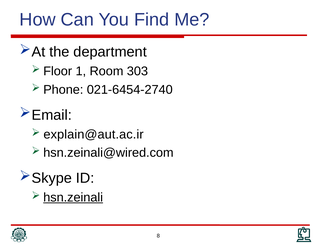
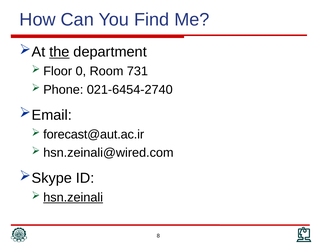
the underline: none -> present
1: 1 -> 0
303: 303 -> 731
explain@aut.ac.ir: explain@aut.ac.ir -> forecast@aut.ac.ir
